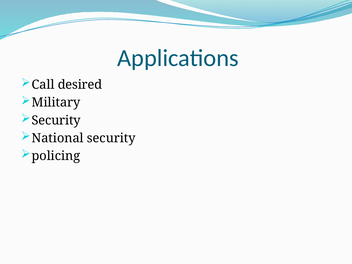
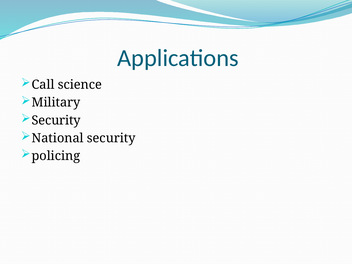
desired: desired -> science
